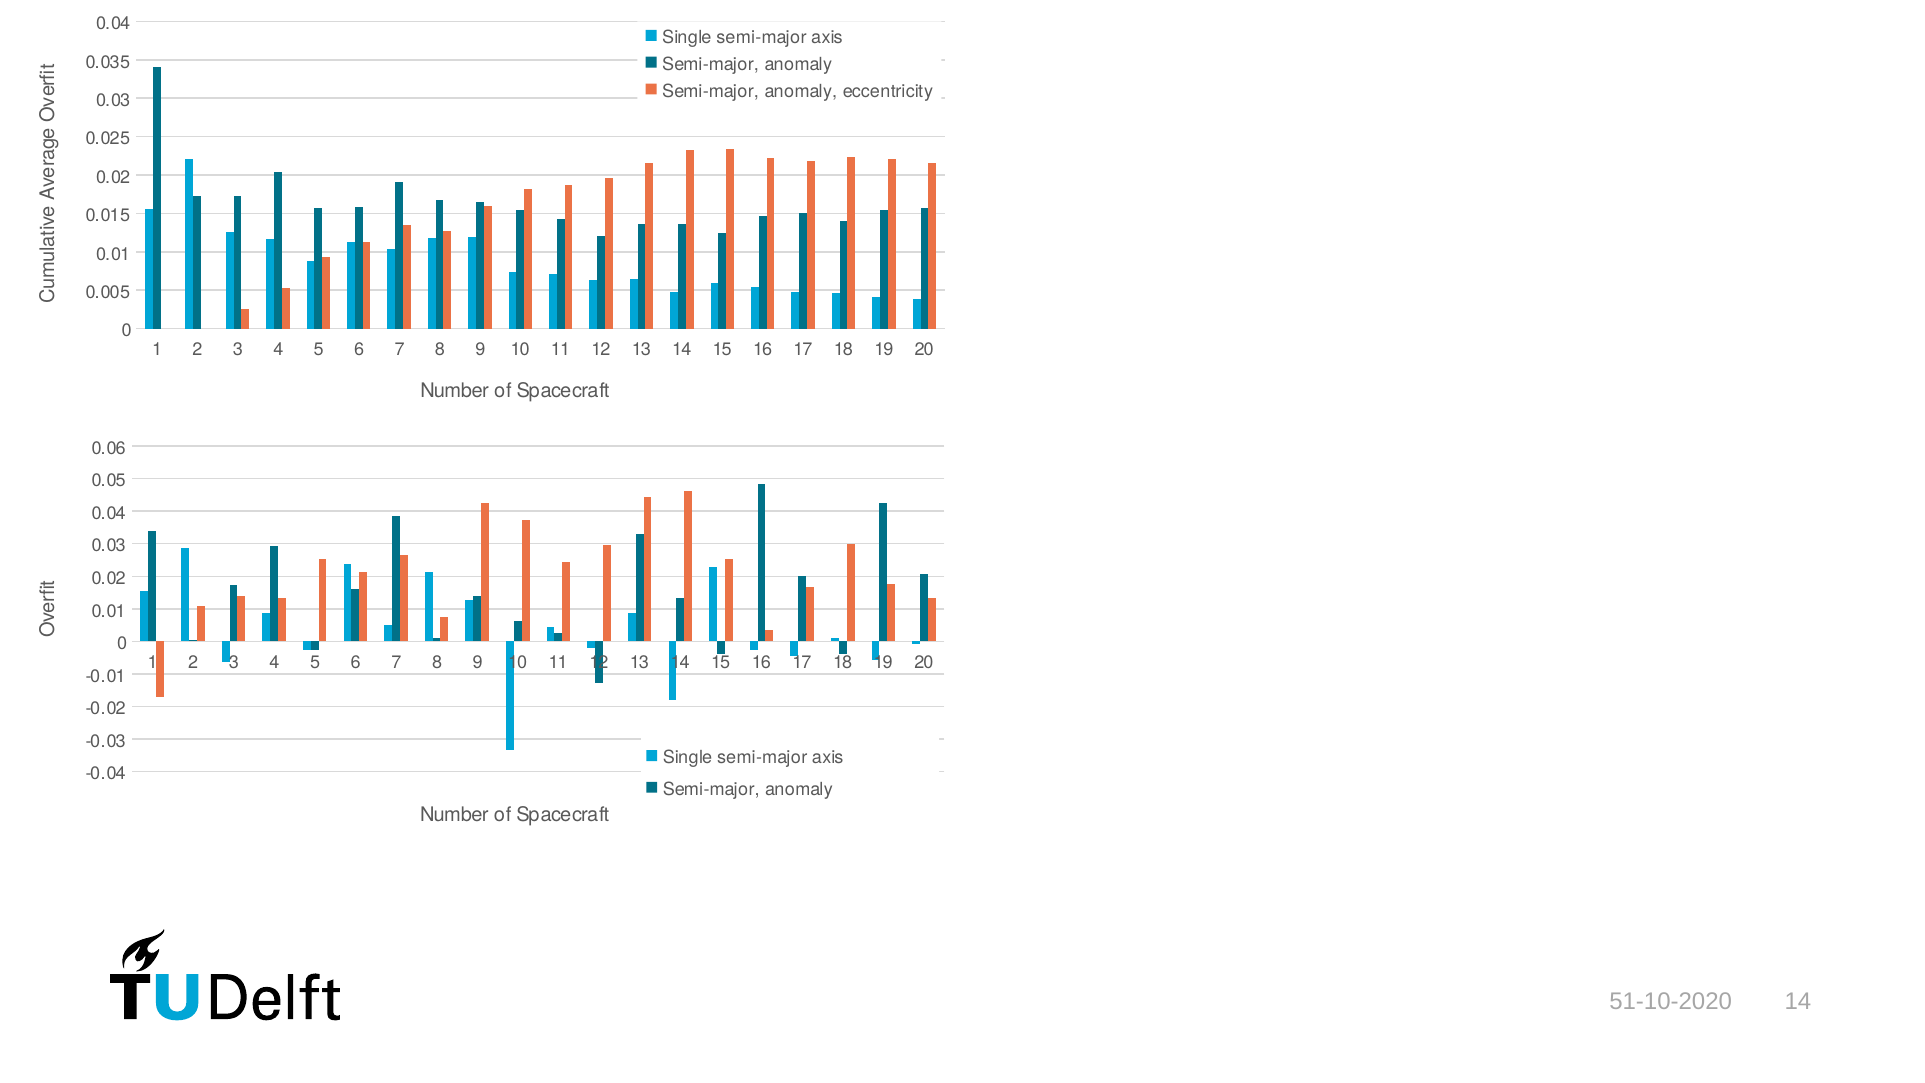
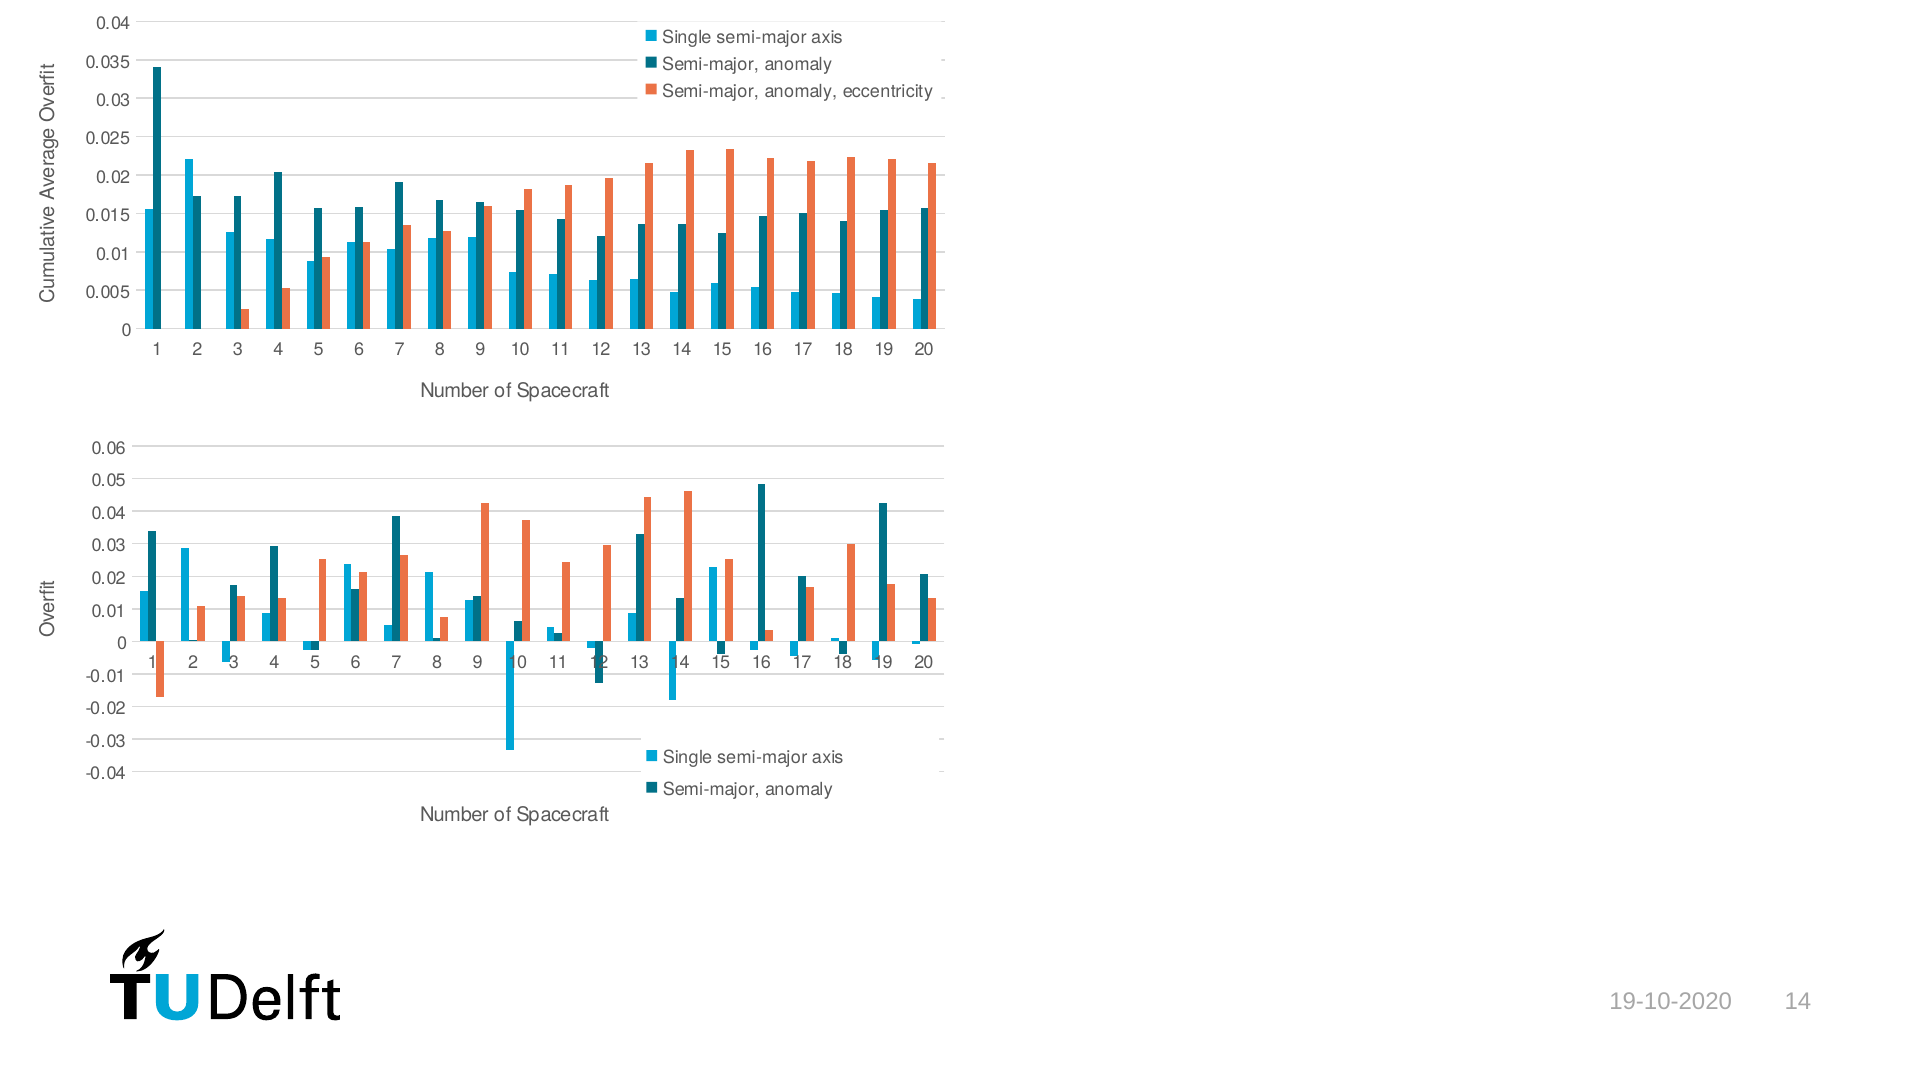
51-10-2020: 51-10-2020 -> 19-10-2020
